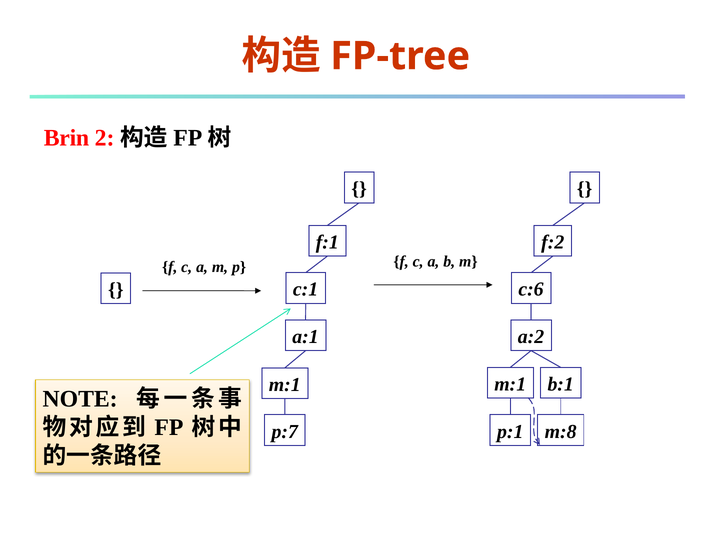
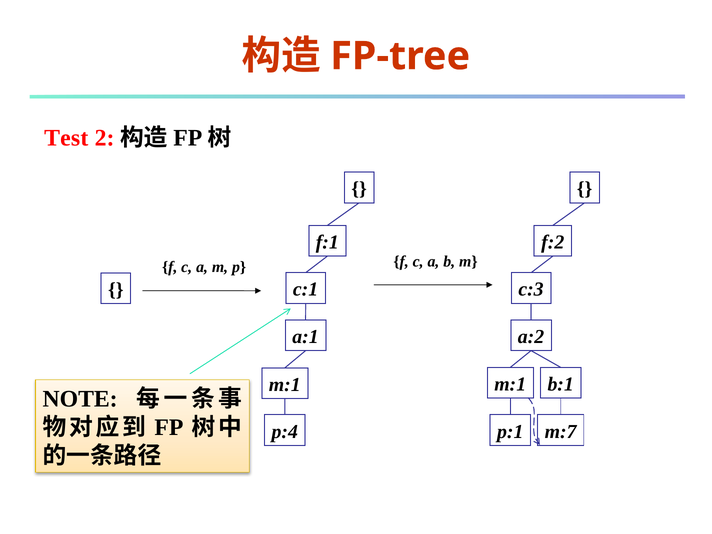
Brin: Brin -> Test
c:6: c:6 -> c:3
p:7: p:7 -> p:4
m:8: m:8 -> m:7
